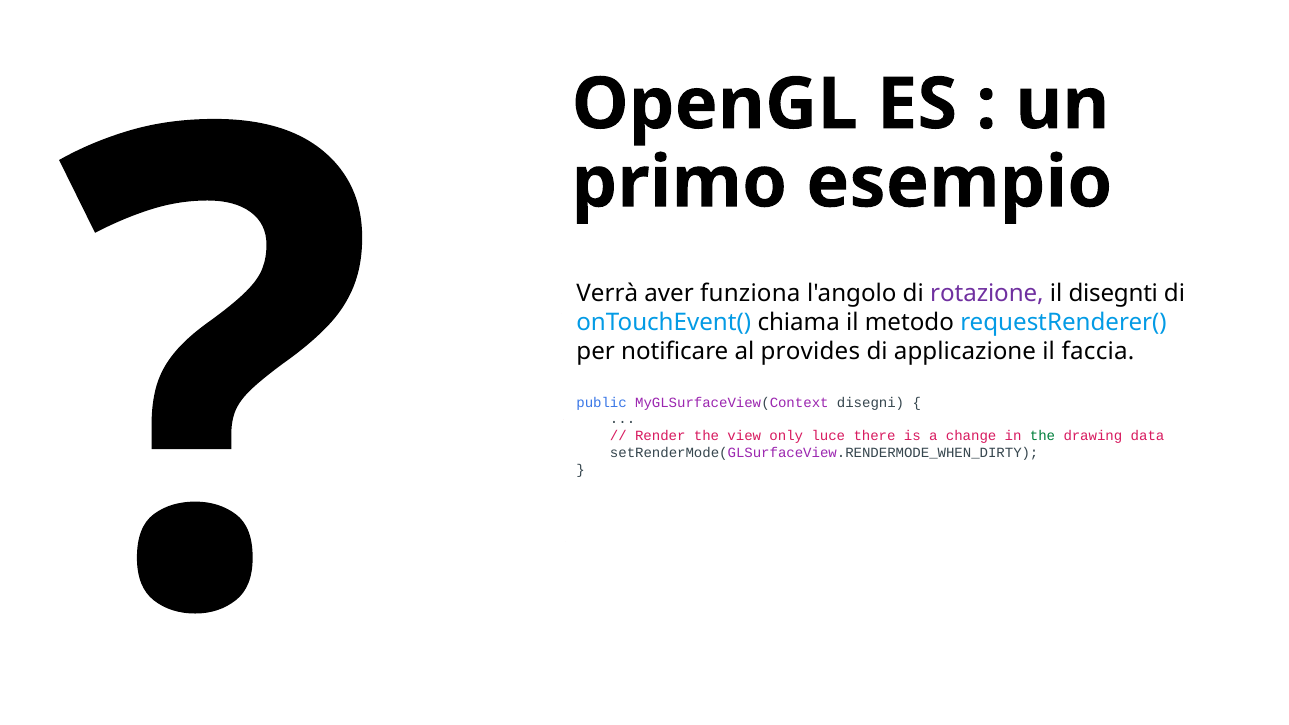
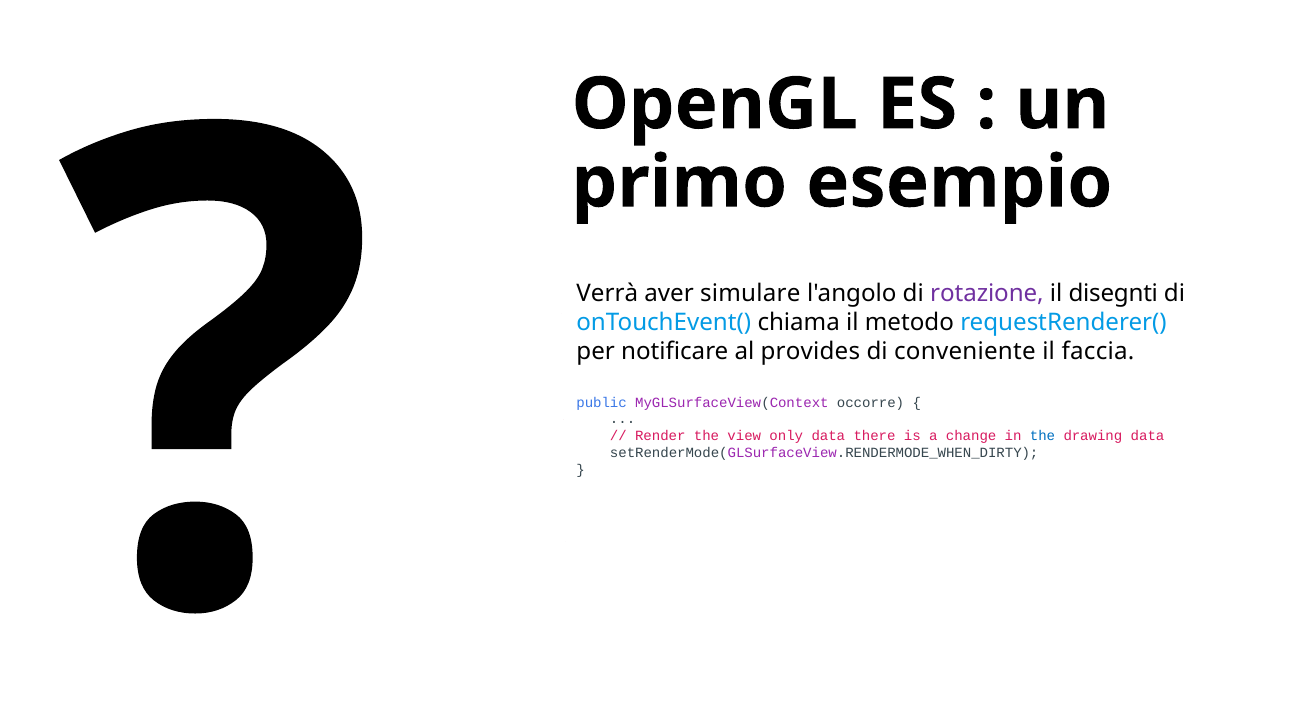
funziona: funziona -> simulare
applicazione: applicazione -> conveniente
disegni: disegni -> occorre
only luce: luce -> data
the at (1043, 436) colour: green -> blue
